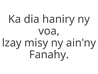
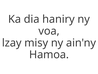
Fanahy: Fanahy -> Hamoa
